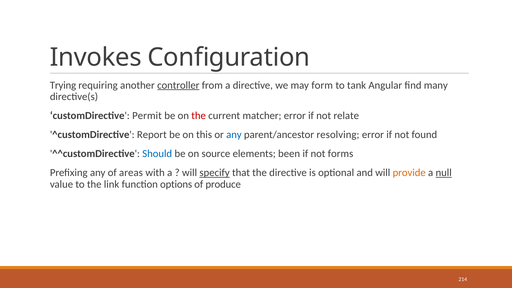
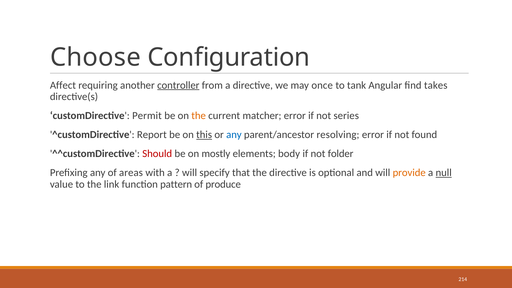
Invokes: Invokes -> Choose
Trying: Trying -> Affect
form: form -> once
many: many -> takes
the at (199, 116) colour: red -> orange
relate: relate -> series
this underline: none -> present
Should colour: blue -> red
source: source -> mostly
been: been -> body
forms: forms -> folder
specify underline: present -> none
options: options -> pattern
